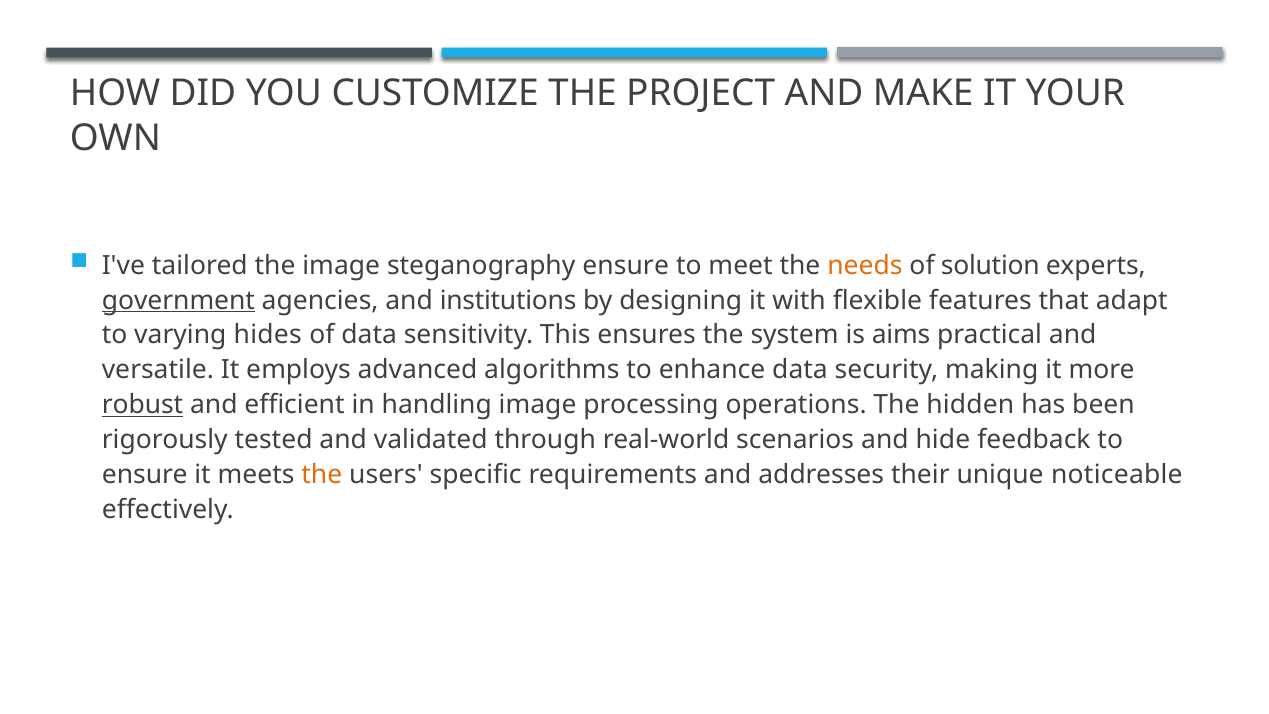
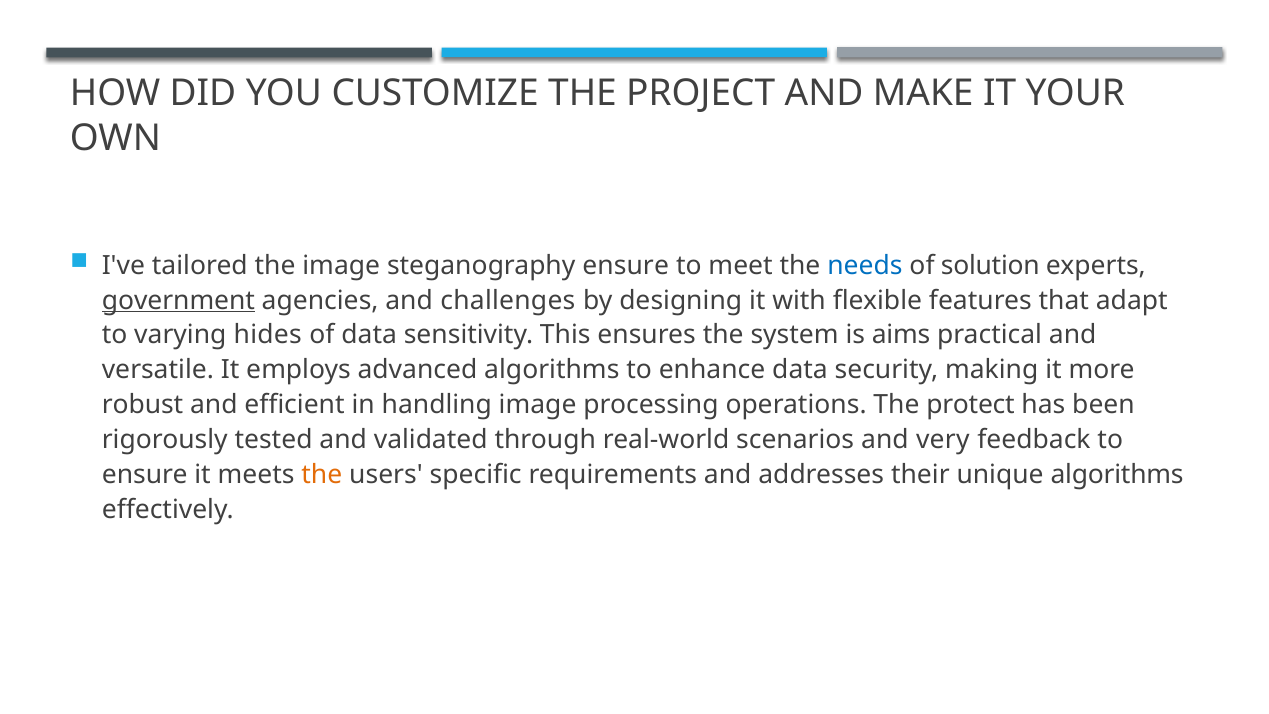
needs colour: orange -> blue
institutions: institutions -> challenges
robust underline: present -> none
hidden: hidden -> protect
hide: hide -> very
unique noticeable: noticeable -> algorithms
